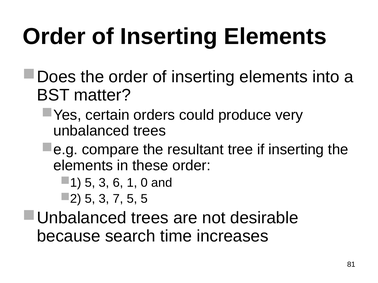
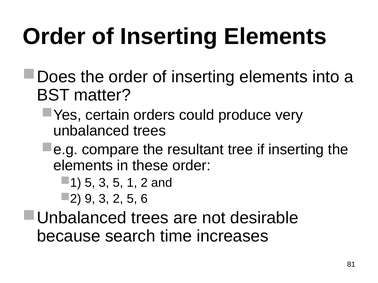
3 6: 6 -> 5
1 0: 0 -> 2
5 at (90, 199): 5 -> 9
3 7: 7 -> 2
5 5: 5 -> 6
